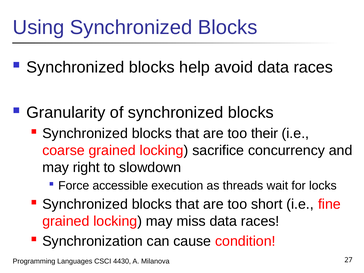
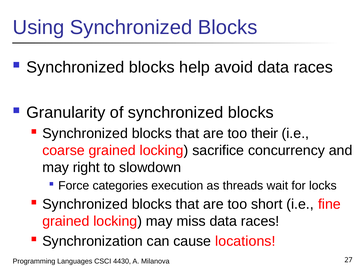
accessible: accessible -> categories
condition: condition -> locations
